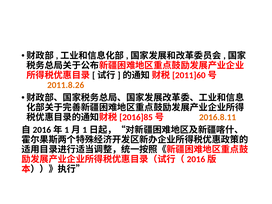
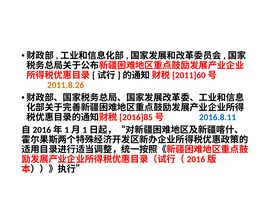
2016.8.11 colour: orange -> blue
